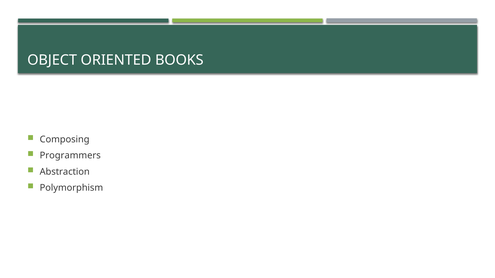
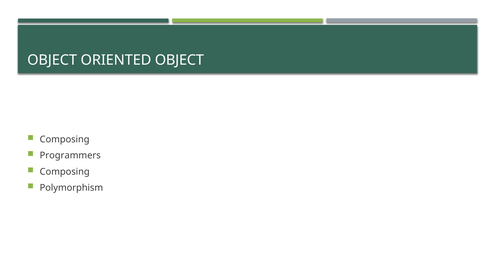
ORIENTED BOOKS: BOOKS -> OBJECT
Abstraction at (65, 172): Abstraction -> Composing
